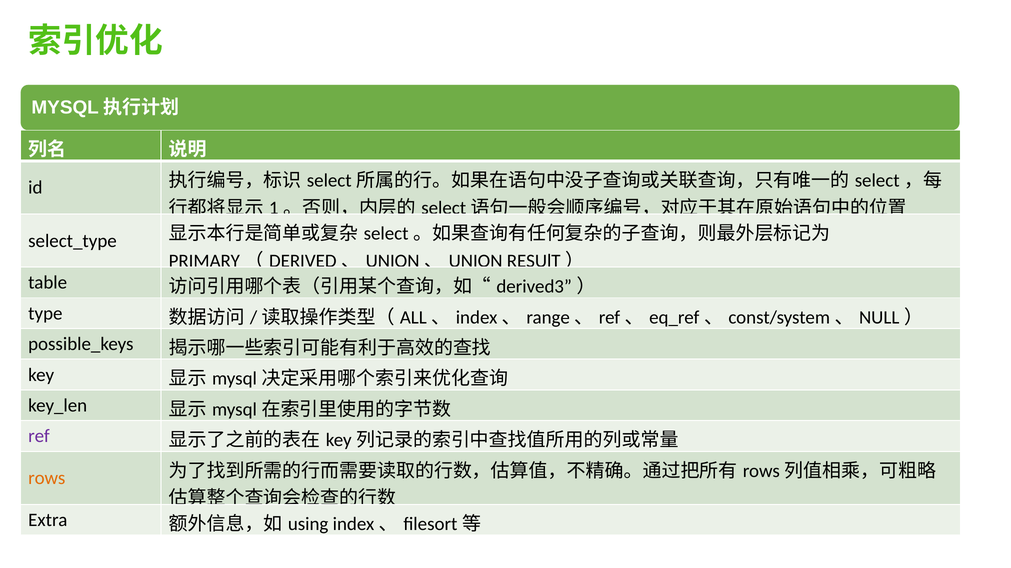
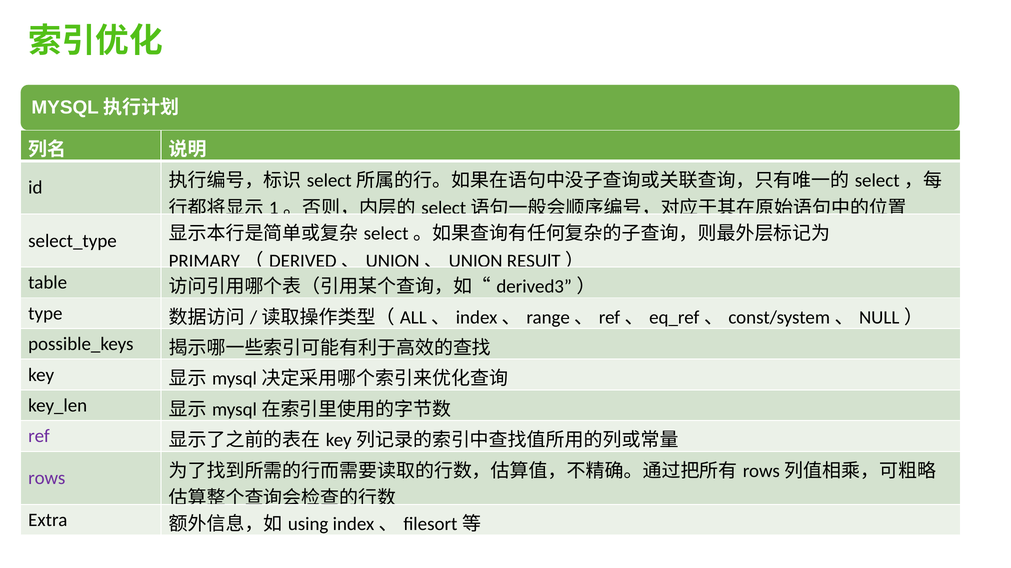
rows colour: orange -> purple
